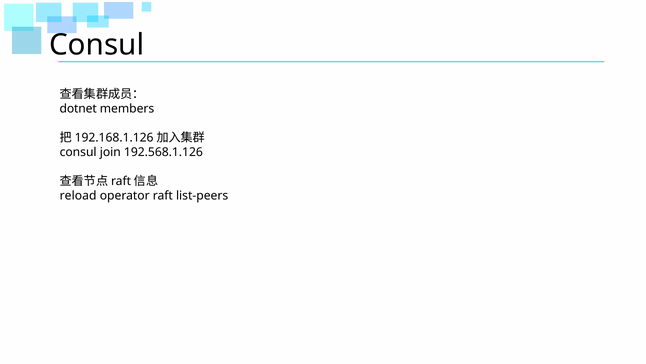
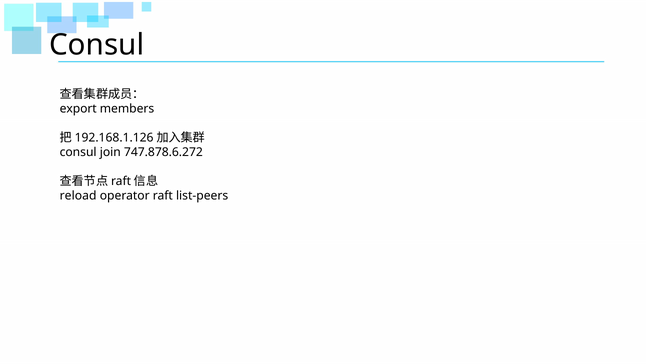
dotnet: dotnet -> export
192.568.1.126: 192.568.1.126 -> 747.878.6.272
